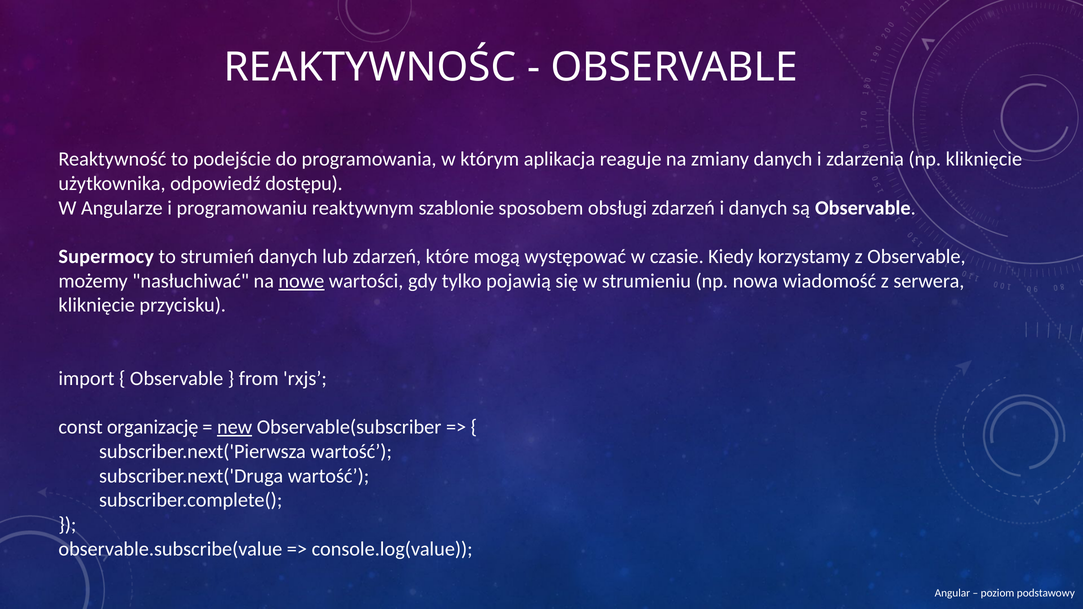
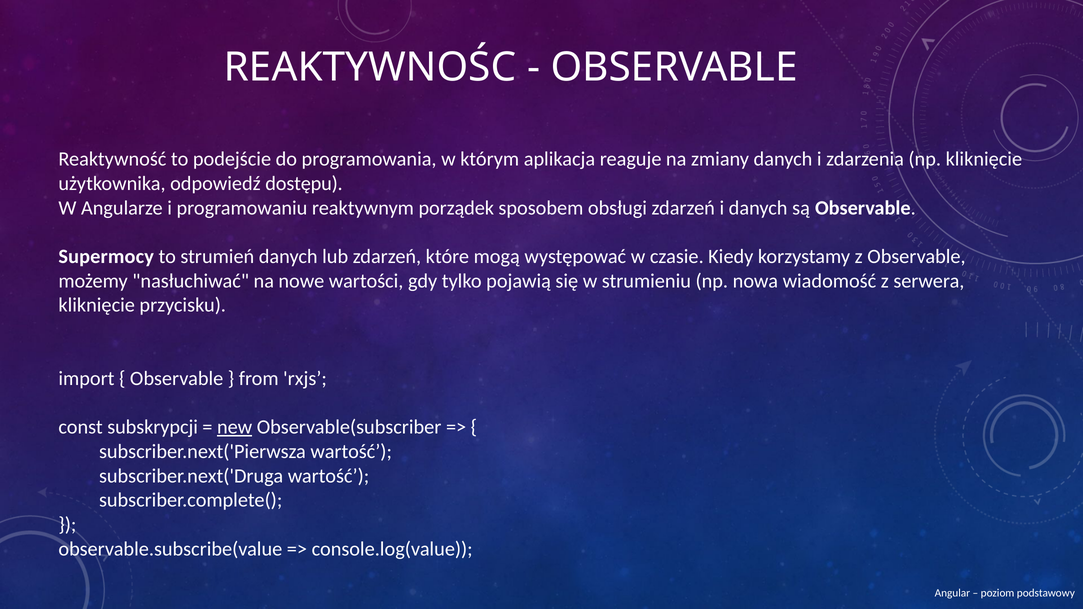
szablonie: szablonie -> porządek
nowe underline: present -> none
organizację: organizację -> subskrypcji
